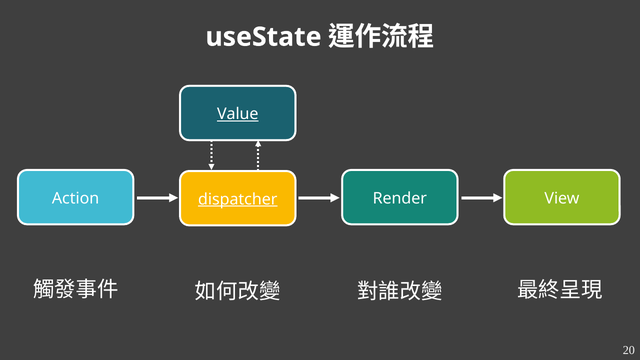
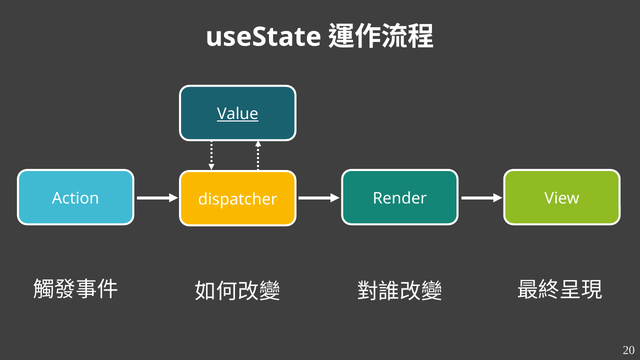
dispatcher underline: present -> none
